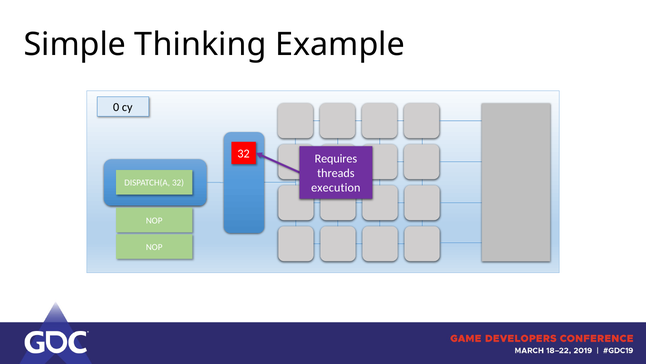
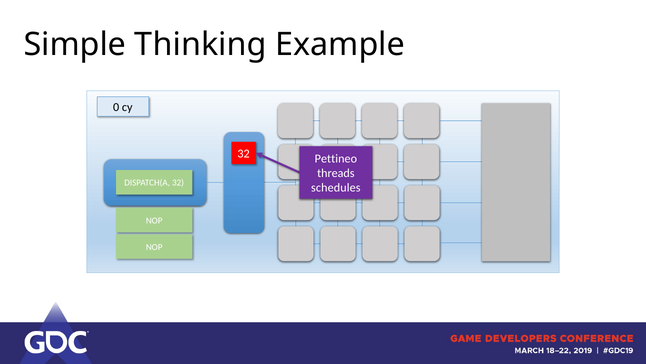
Requires: Requires -> Pettineo
execution: execution -> schedules
